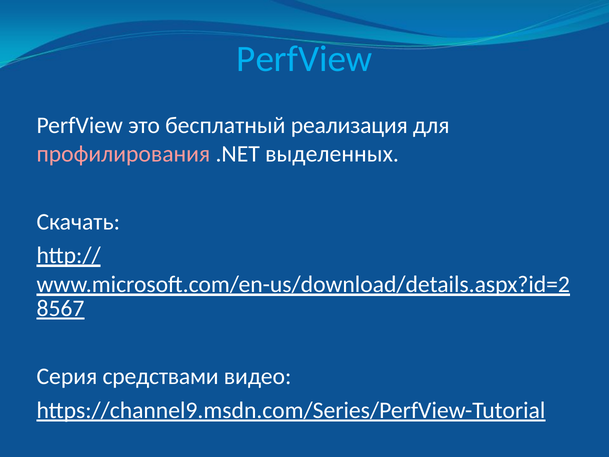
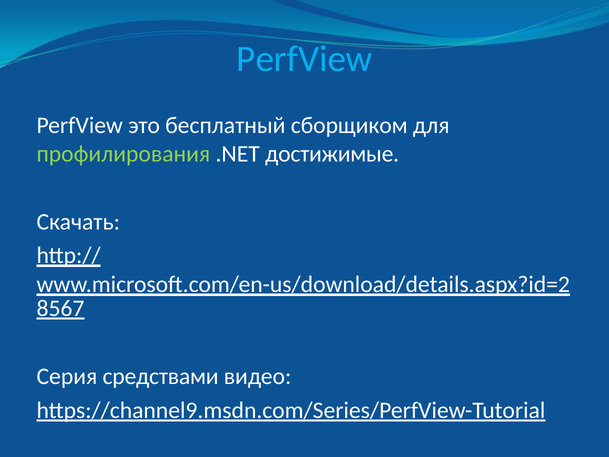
реализация: реализация -> сборщиком
профилирования colour: pink -> light green
выделенных: выделенных -> достижимые
